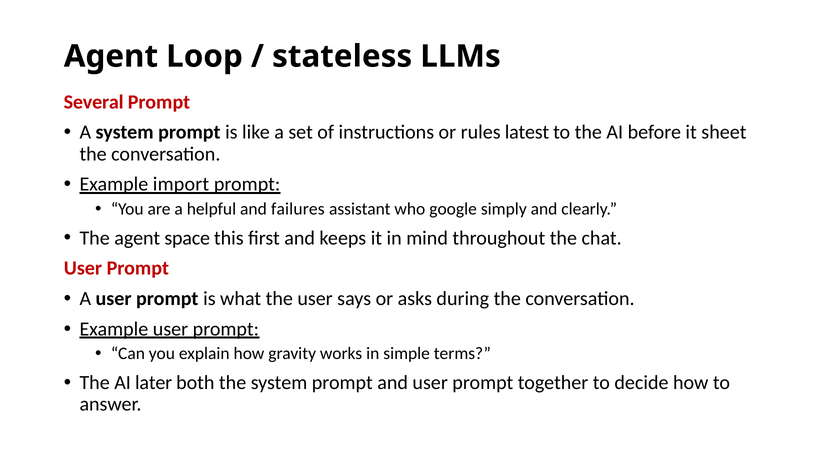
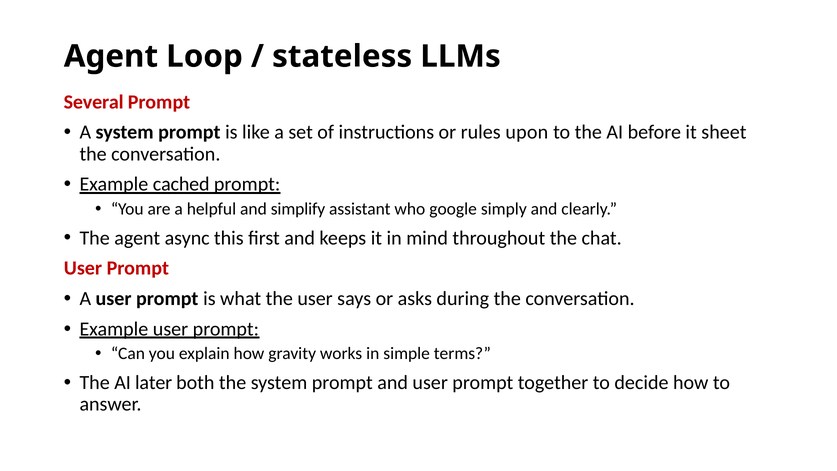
latest: latest -> upon
import: import -> cached
failures: failures -> simplify
space: space -> async
